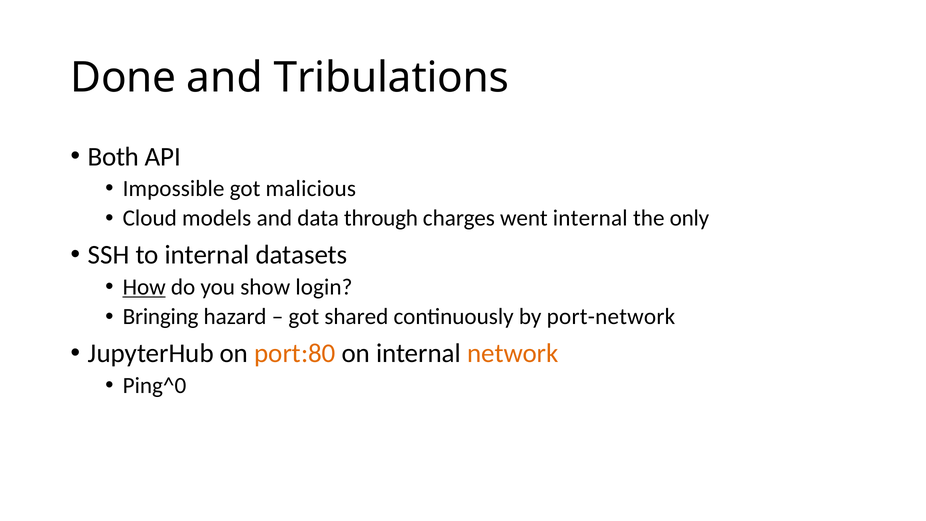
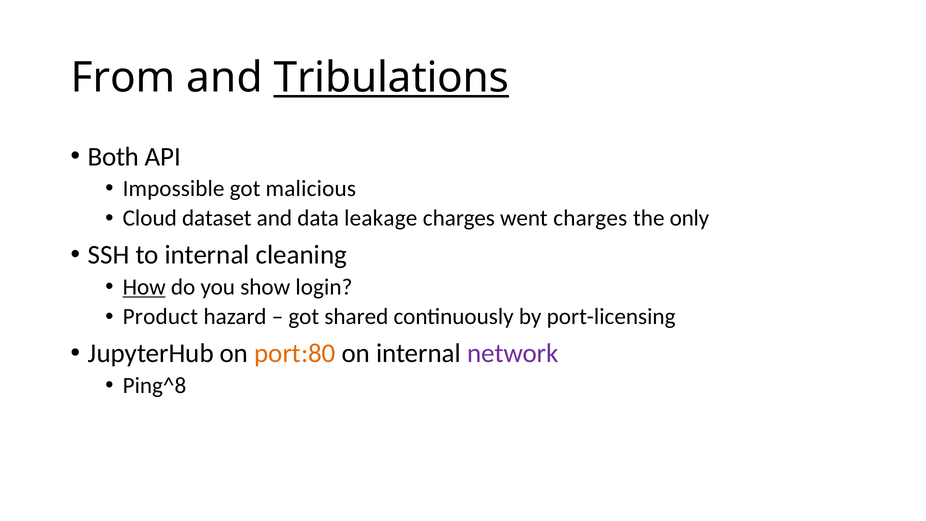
Done: Done -> From
Tribulations underline: none -> present
models: models -> dataset
through: through -> leakage
went internal: internal -> charges
datasets: datasets -> cleaning
Bringing: Bringing -> Product
port-network: port-network -> port-licensing
network colour: orange -> purple
Ping^0: Ping^0 -> Ping^8
